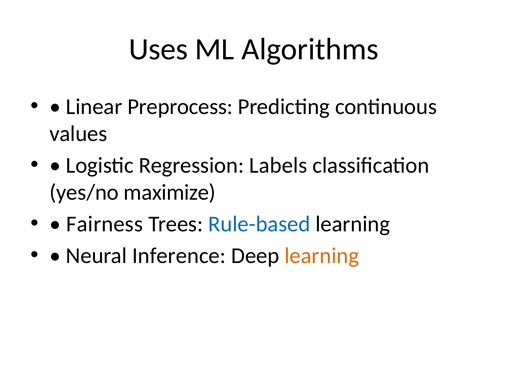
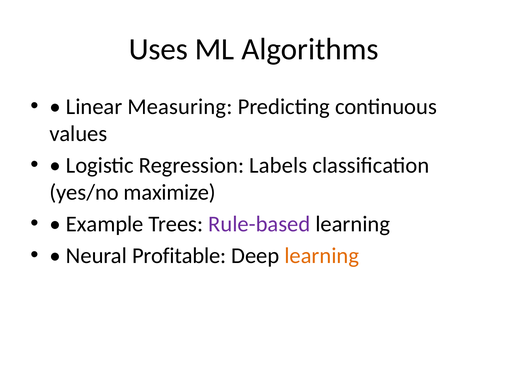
Preprocess: Preprocess -> Measuring
Fairness: Fairness -> Example
Rule-based colour: blue -> purple
Inference: Inference -> Profitable
